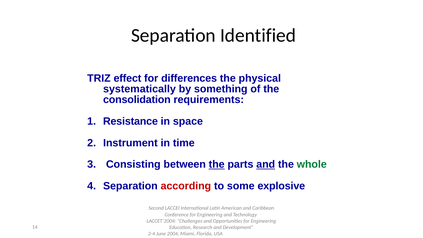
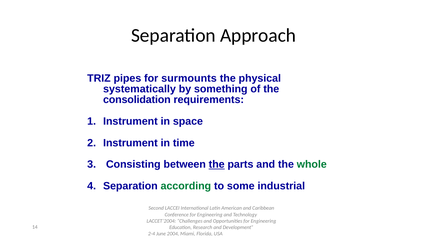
Identified: Identified -> Approach
effect: effect -> pipes
differences: differences -> surmounts
Resistance at (130, 121): Resistance -> Instrument
and at (266, 164) underline: present -> none
according colour: red -> green
explosive: explosive -> industrial
